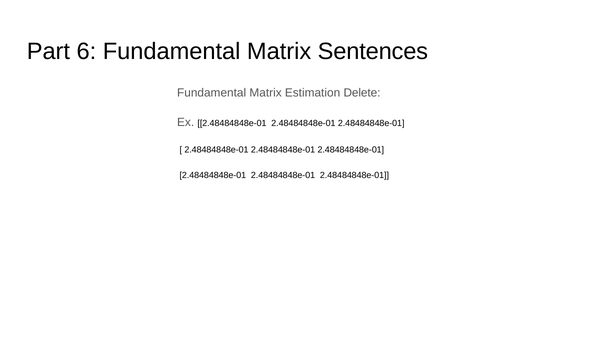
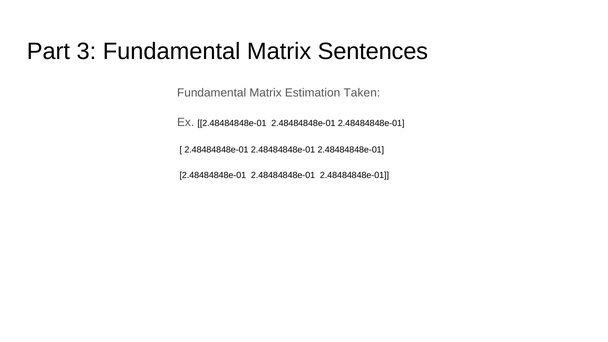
6: 6 -> 3
Delete: Delete -> Taken
